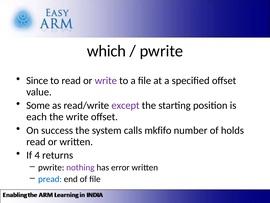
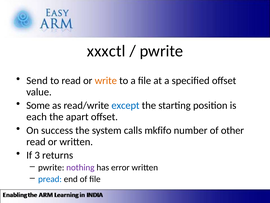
which: which -> xxxctl
Since: Since -> Send
write at (106, 80) colour: purple -> orange
except colour: purple -> blue
the write: write -> apart
holds: holds -> other
4: 4 -> 3
